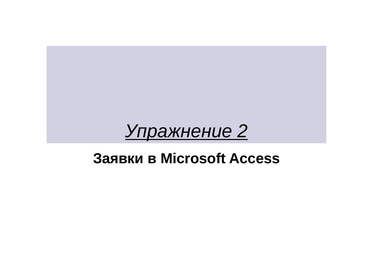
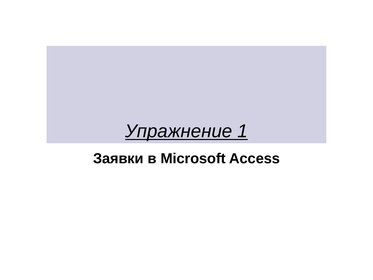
2: 2 -> 1
